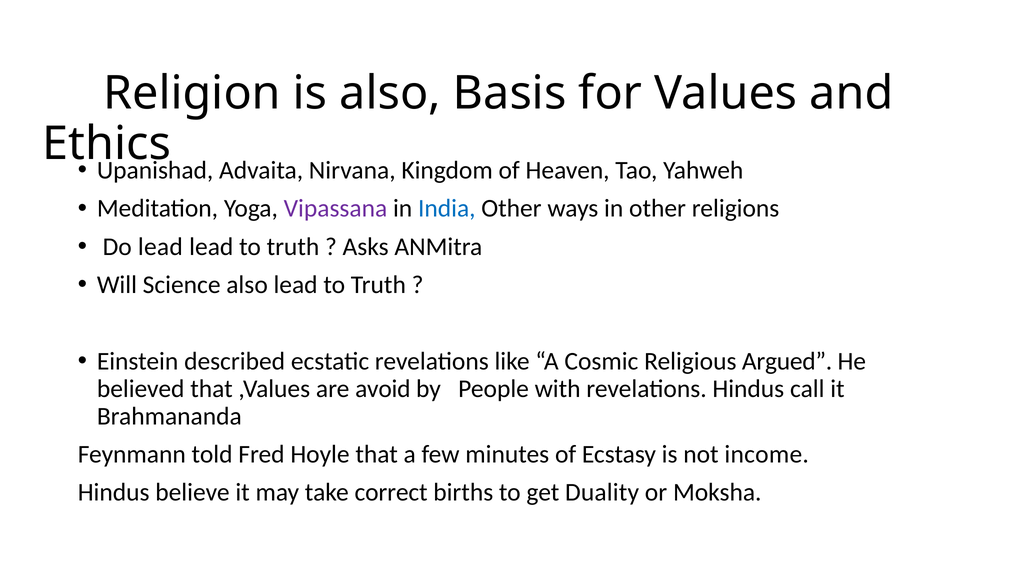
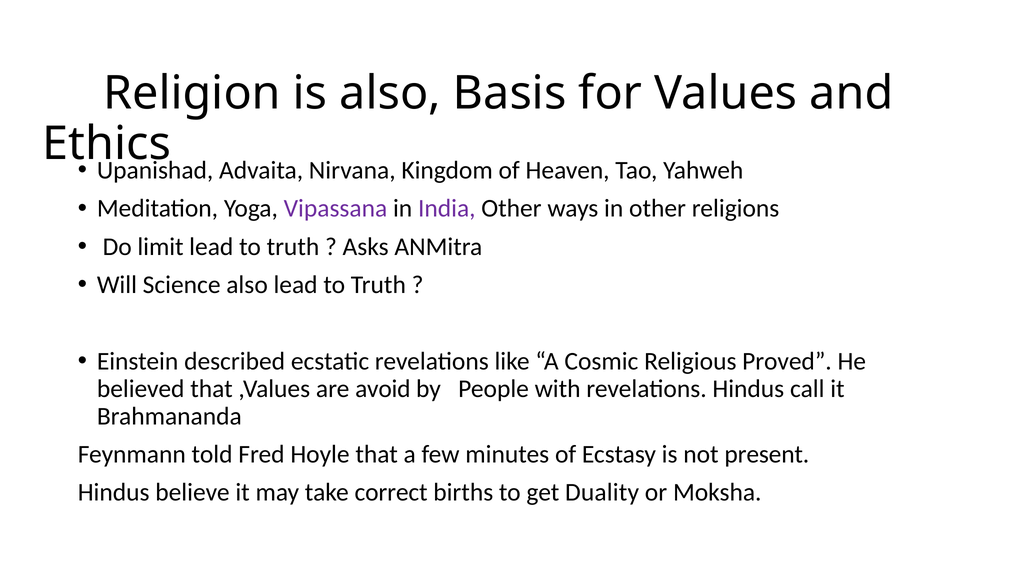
India colour: blue -> purple
Do lead: lead -> limit
Argued: Argued -> Proved
income: income -> present
